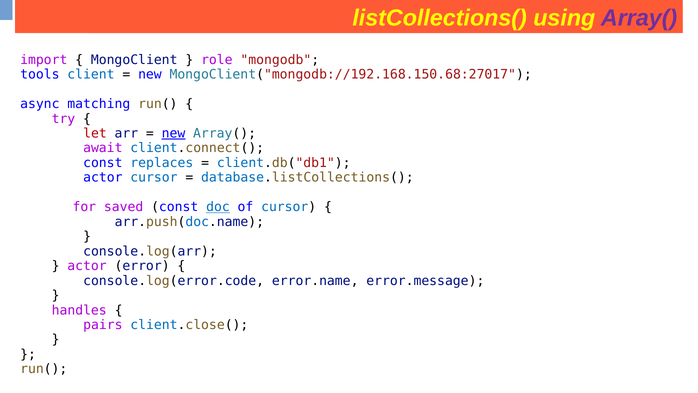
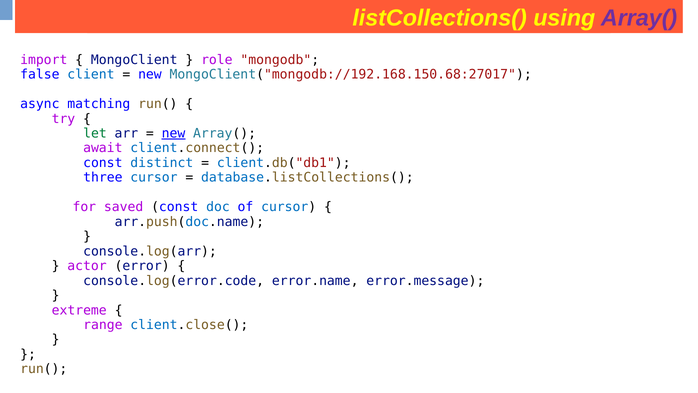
tools: tools -> false
let colour: red -> green
replaces: replaces -> distinct
actor at (103, 177): actor -> three
doc underline: present -> none
handles: handles -> extreme
pairs: pairs -> range
